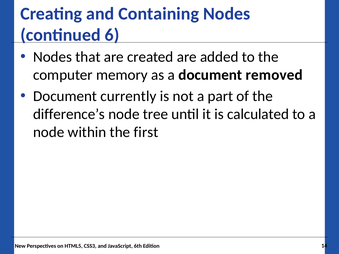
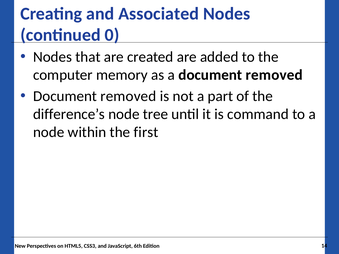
Containing: Containing -> Associated
6: 6 -> 0
currently at (128, 96): currently -> removed
calculated: calculated -> command
